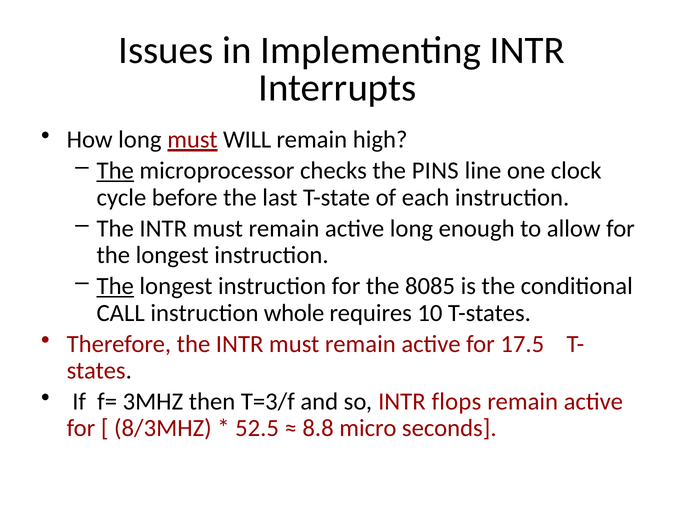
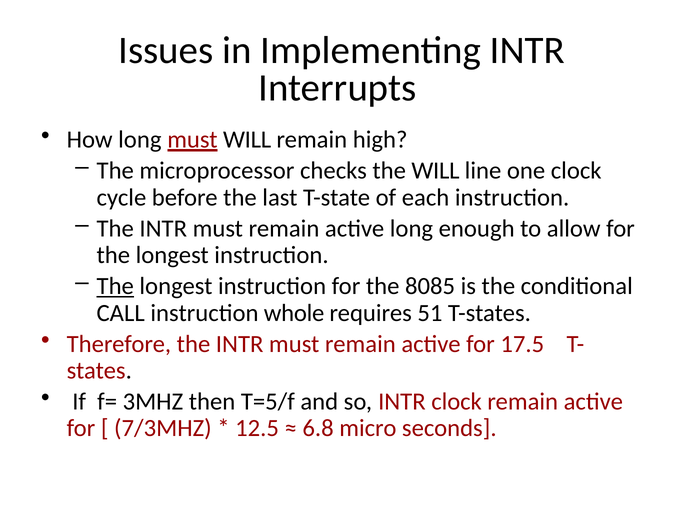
The at (115, 171) underline: present -> none
the PINS: PINS -> WILL
10: 10 -> 51
T=3/f: T=3/f -> T=5/f
INTR flops: flops -> clock
8/3MHZ: 8/3MHZ -> 7/3MHZ
52.5: 52.5 -> 12.5
8.8: 8.8 -> 6.8
